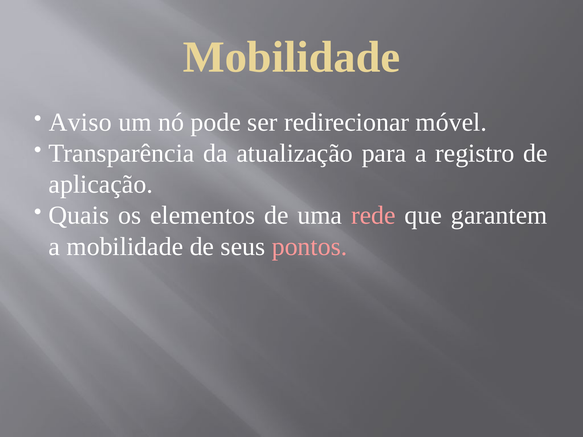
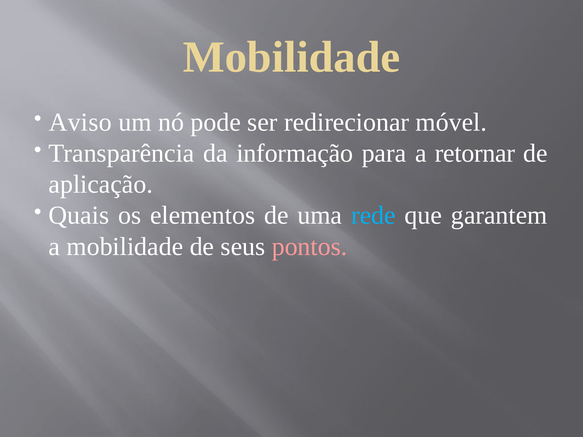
atualização: atualização -> informação
registro: registro -> retornar
rede colour: pink -> light blue
